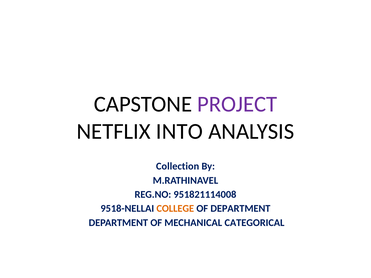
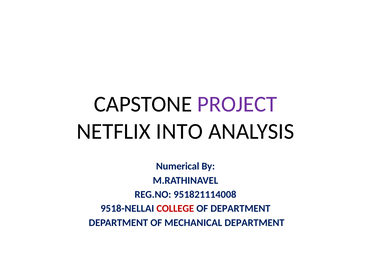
Collection: Collection -> Numerical
COLLEGE colour: orange -> red
MECHANICAL CATEGORICAL: CATEGORICAL -> DEPARTMENT
